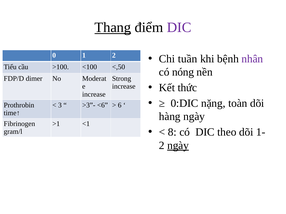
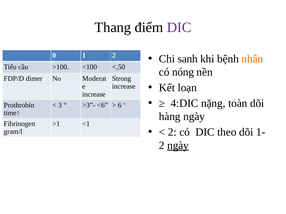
Thang underline: present -> none
tuần: tuần -> sanh
nhân colour: purple -> orange
thức: thức -> loạn
0:DIC: 0:DIC -> 4:DIC
8 at (172, 132): 8 -> 2
